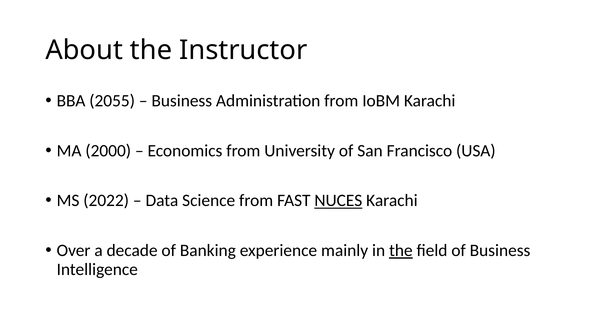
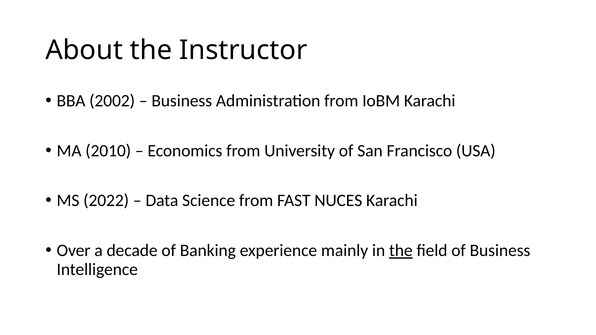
2055: 2055 -> 2002
2000: 2000 -> 2010
NUCES underline: present -> none
